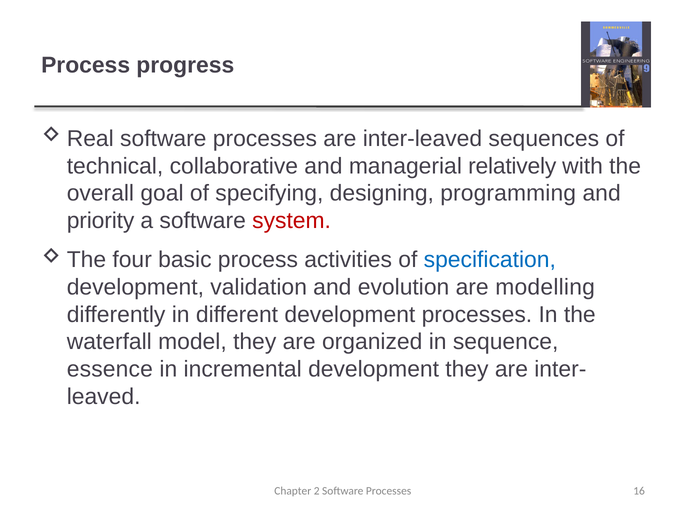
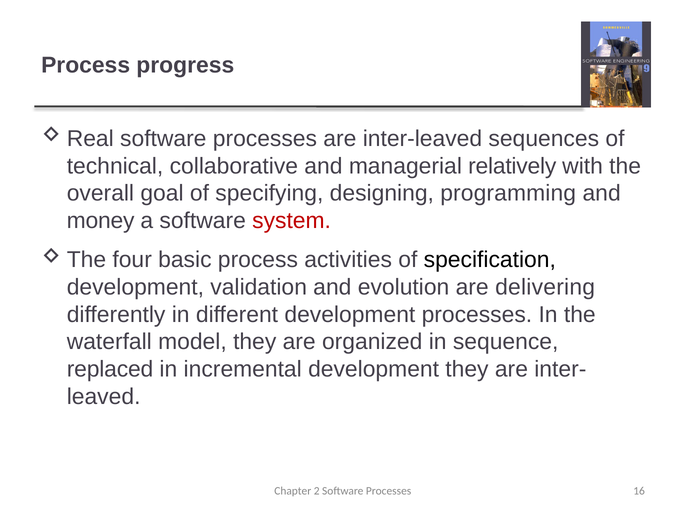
priority: priority -> money
specification colour: blue -> black
modelling: modelling -> delivering
essence: essence -> replaced
